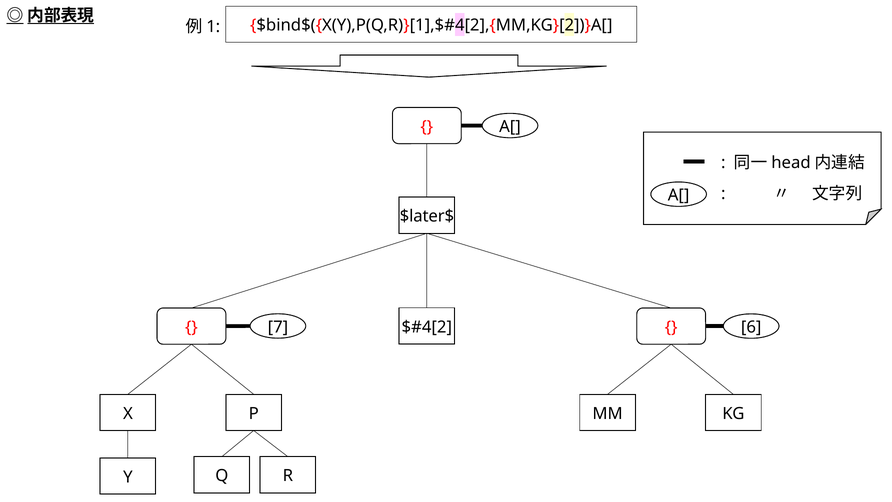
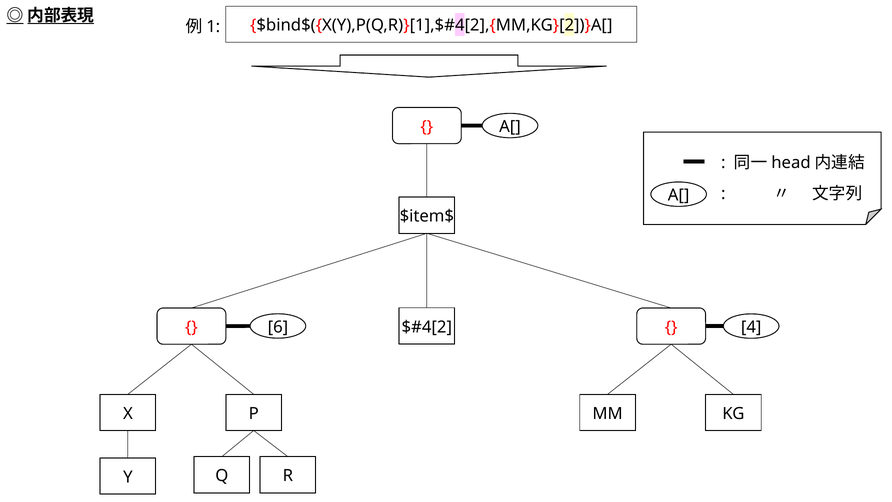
$later$: $later$ -> $item$
6: 6 -> 4
7: 7 -> 6
